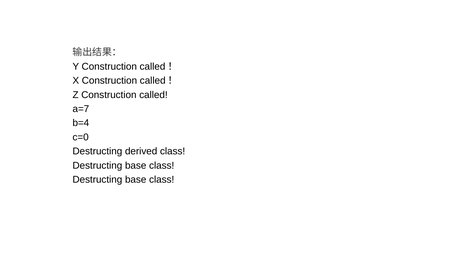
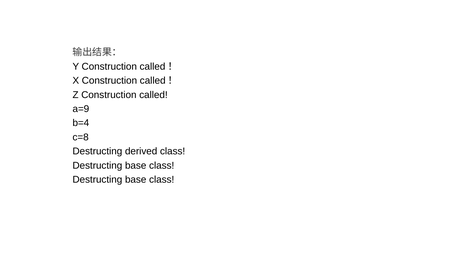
a=7: a=7 -> a=9
c=0: c=0 -> c=8
